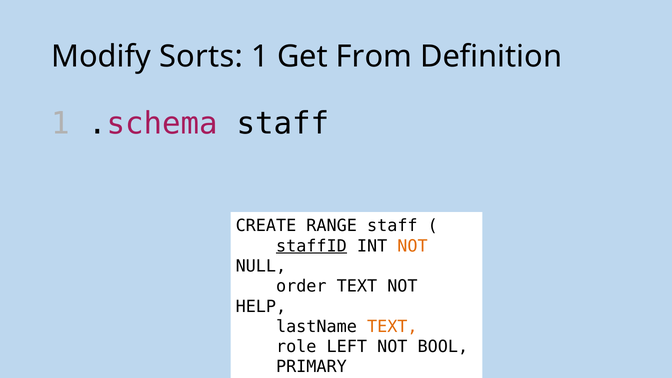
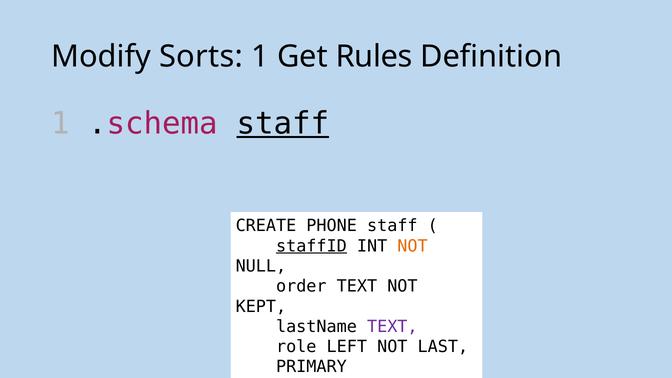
From: From -> Rules
staff at (283, 124) underline: none -> present
RANGE: RANGE -> PHONE
HELP: HELP -> KEPT
TEXT at (392, 327) colour: orange -> purple
BOOL: BOOL -> LAST
